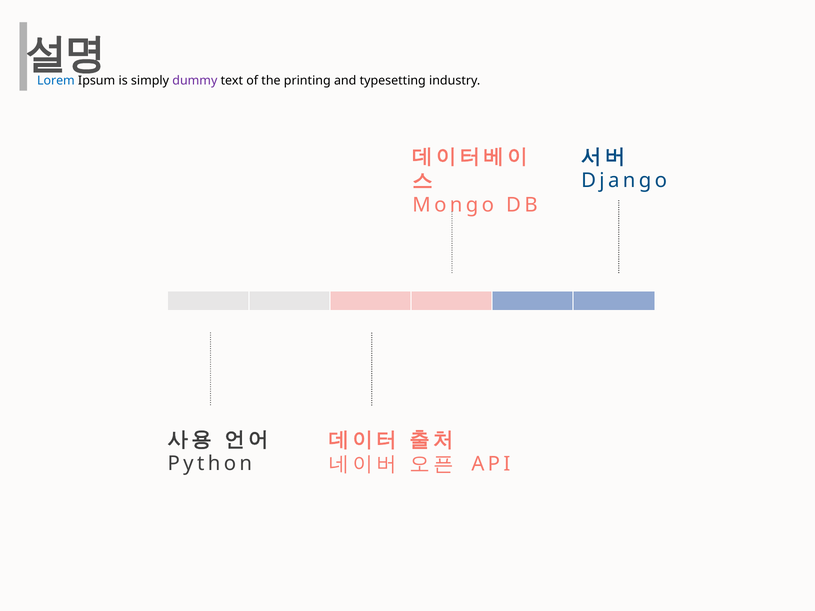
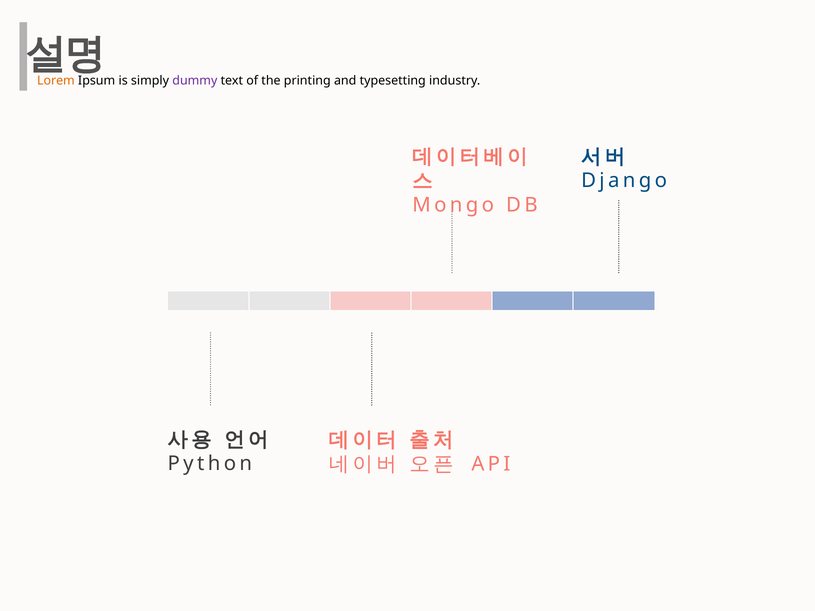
Lorem colour: blue -> orange
